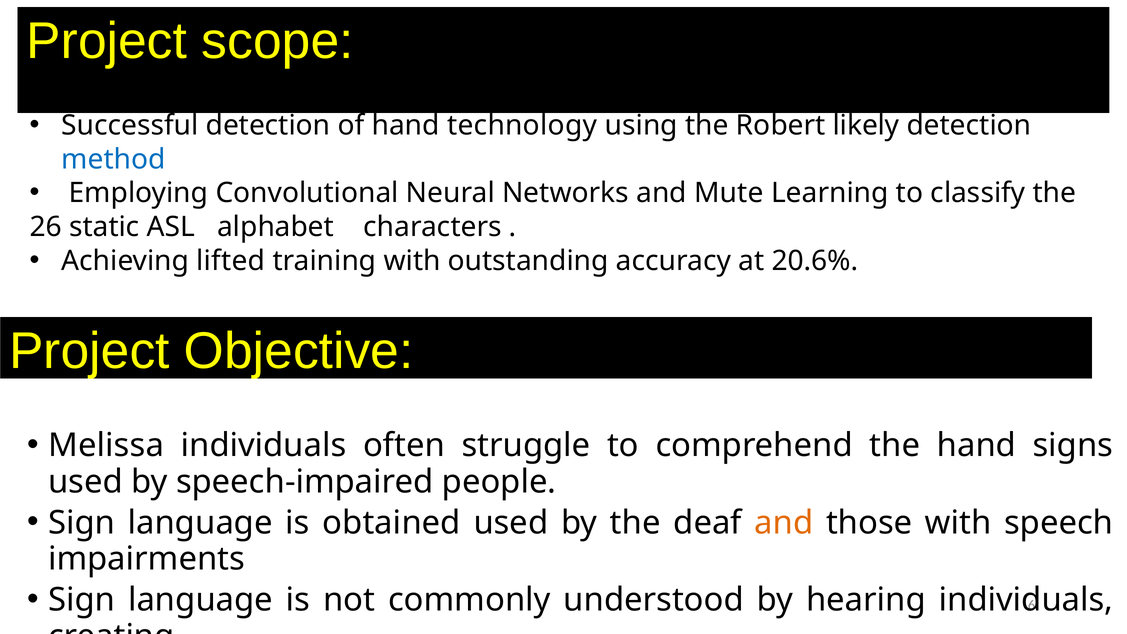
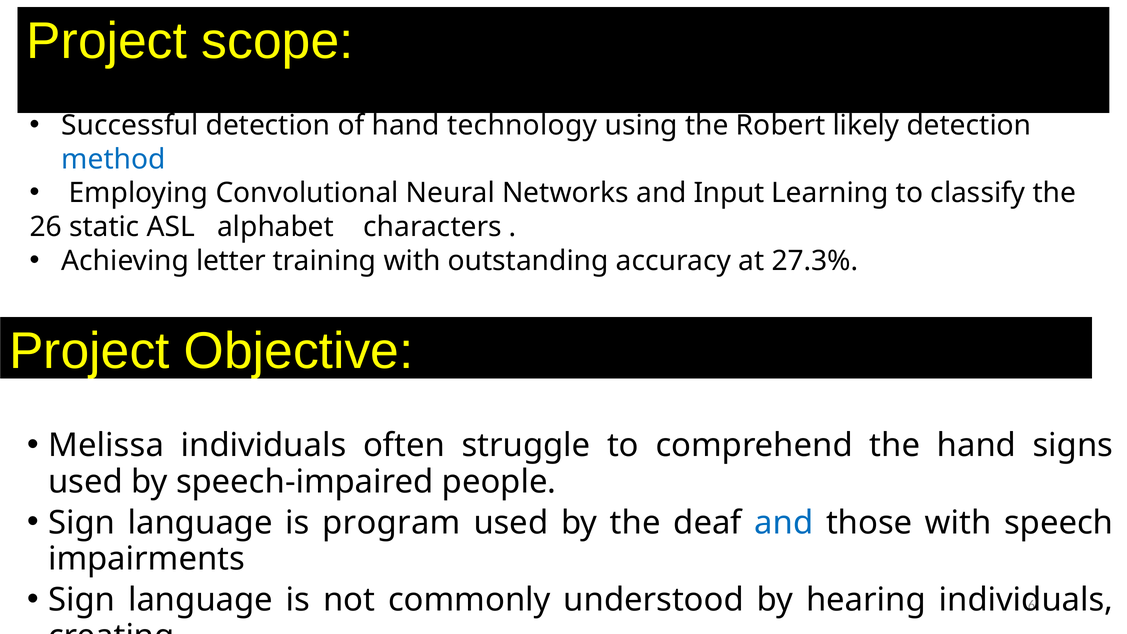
Mute: Mute -> Input
lifted: lifted -> letter
20.6%: 20.6% -> 27.3%
obtained: obtained -> program
and at (784, 523) colour: orange -> blue
